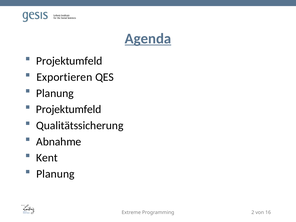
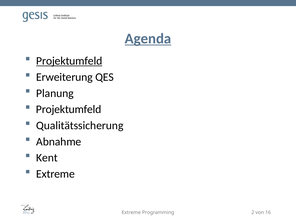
Projektumfeld at (69, 61) underline: none -> present
Exportieren: Exportieren -> Erweiterung
Planung at (55, 174): Planung -> Extreme
